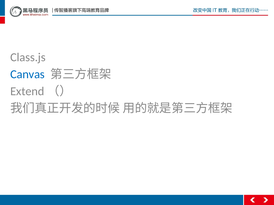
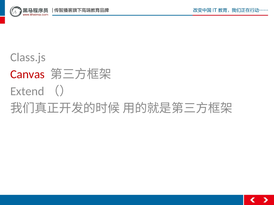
Canvas colour: blue -> red
